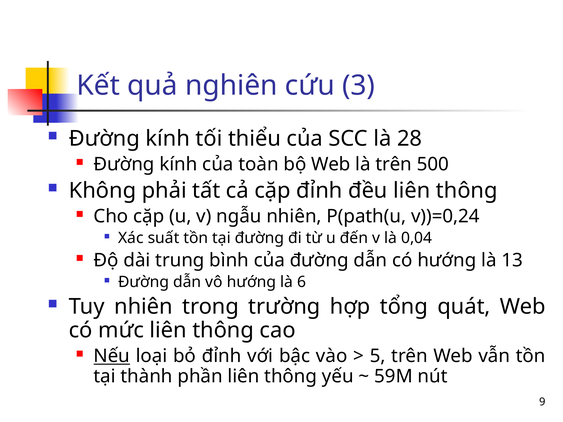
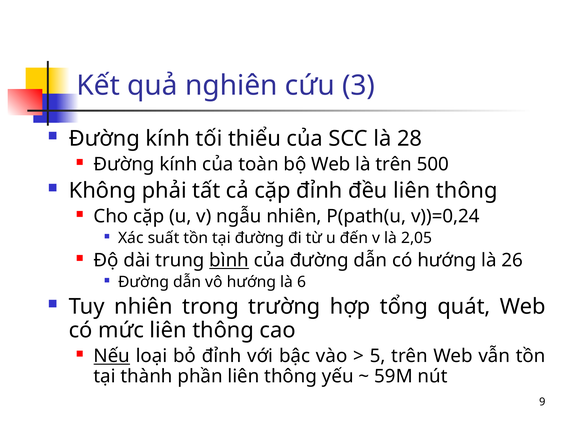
0,04: 0,04 -> 2,05
bình underline: none -> present
13: 13 -> 26
